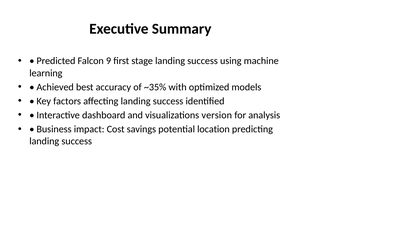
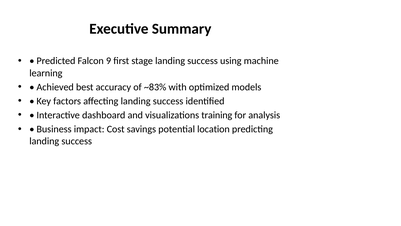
~35%: ~35% -> ~83%
version: version -> training
